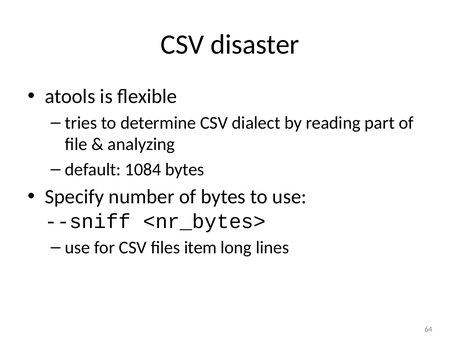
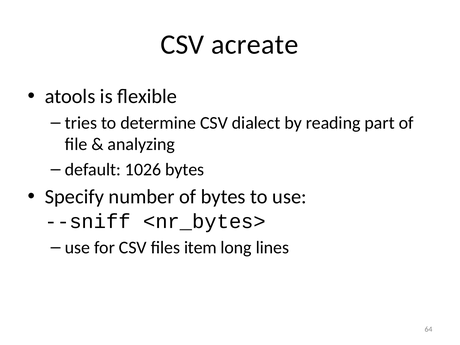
disaster: disaster -> acreate
1084: 1084 -> 1026
